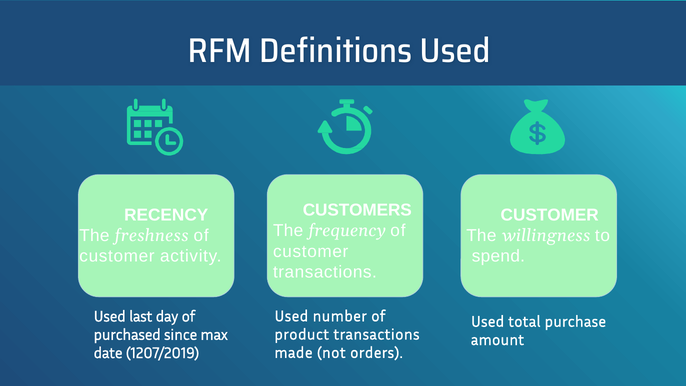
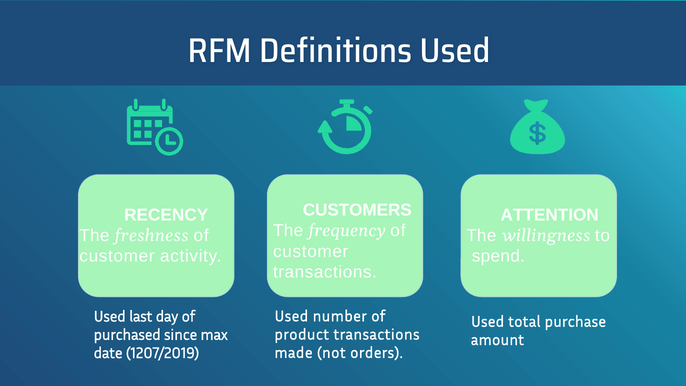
CUSTOMER at (550, 215): CUSTOMER -> ATTENTION
